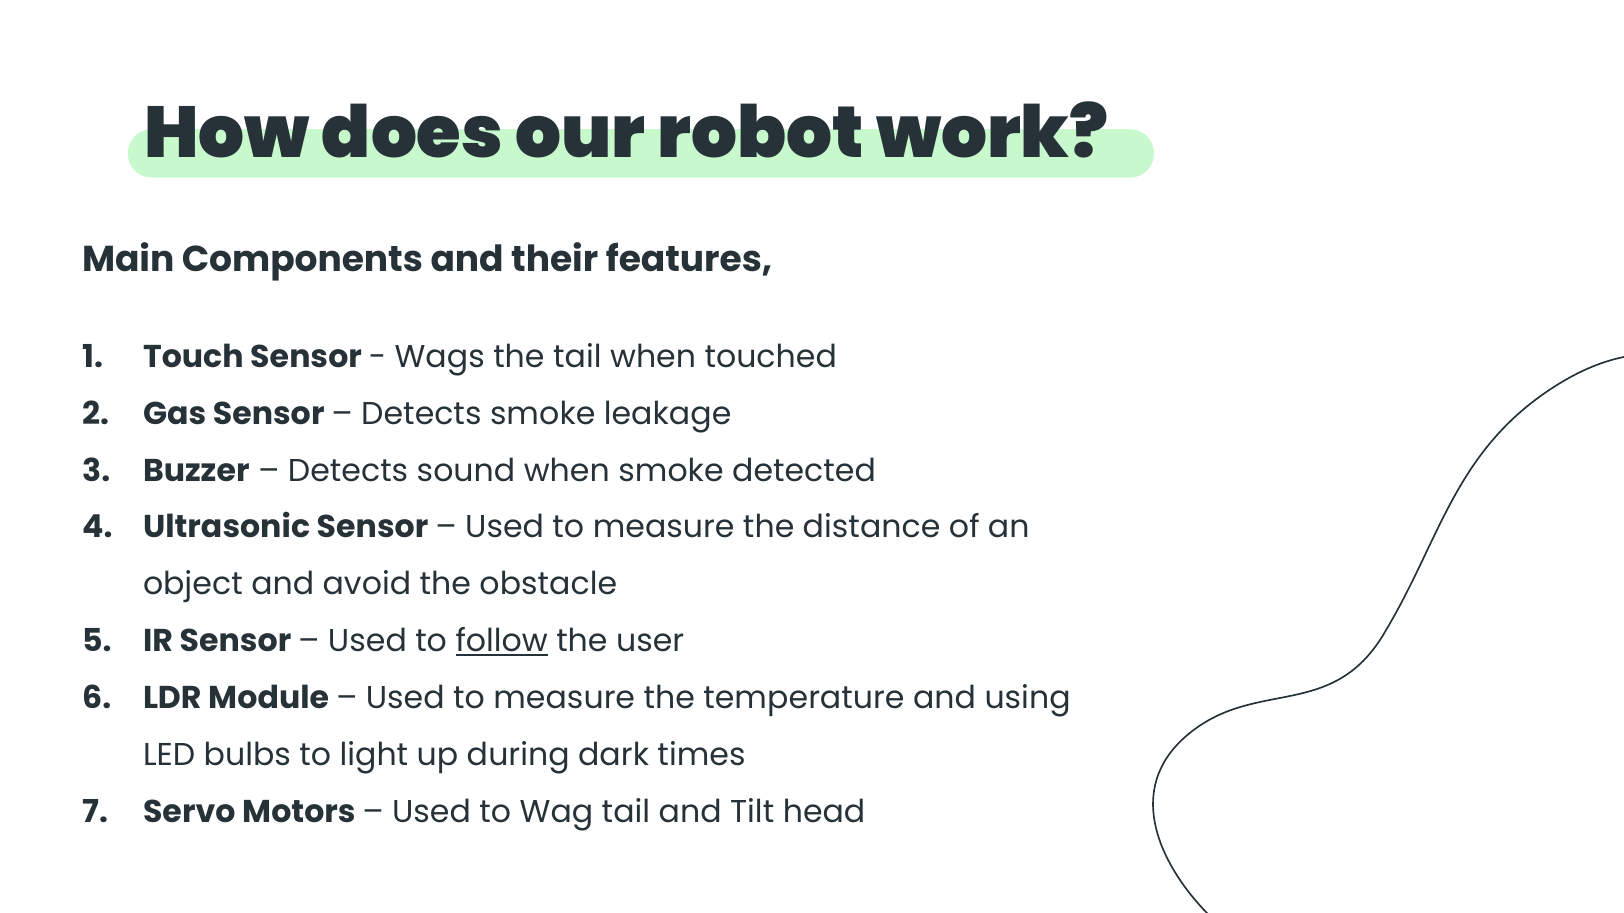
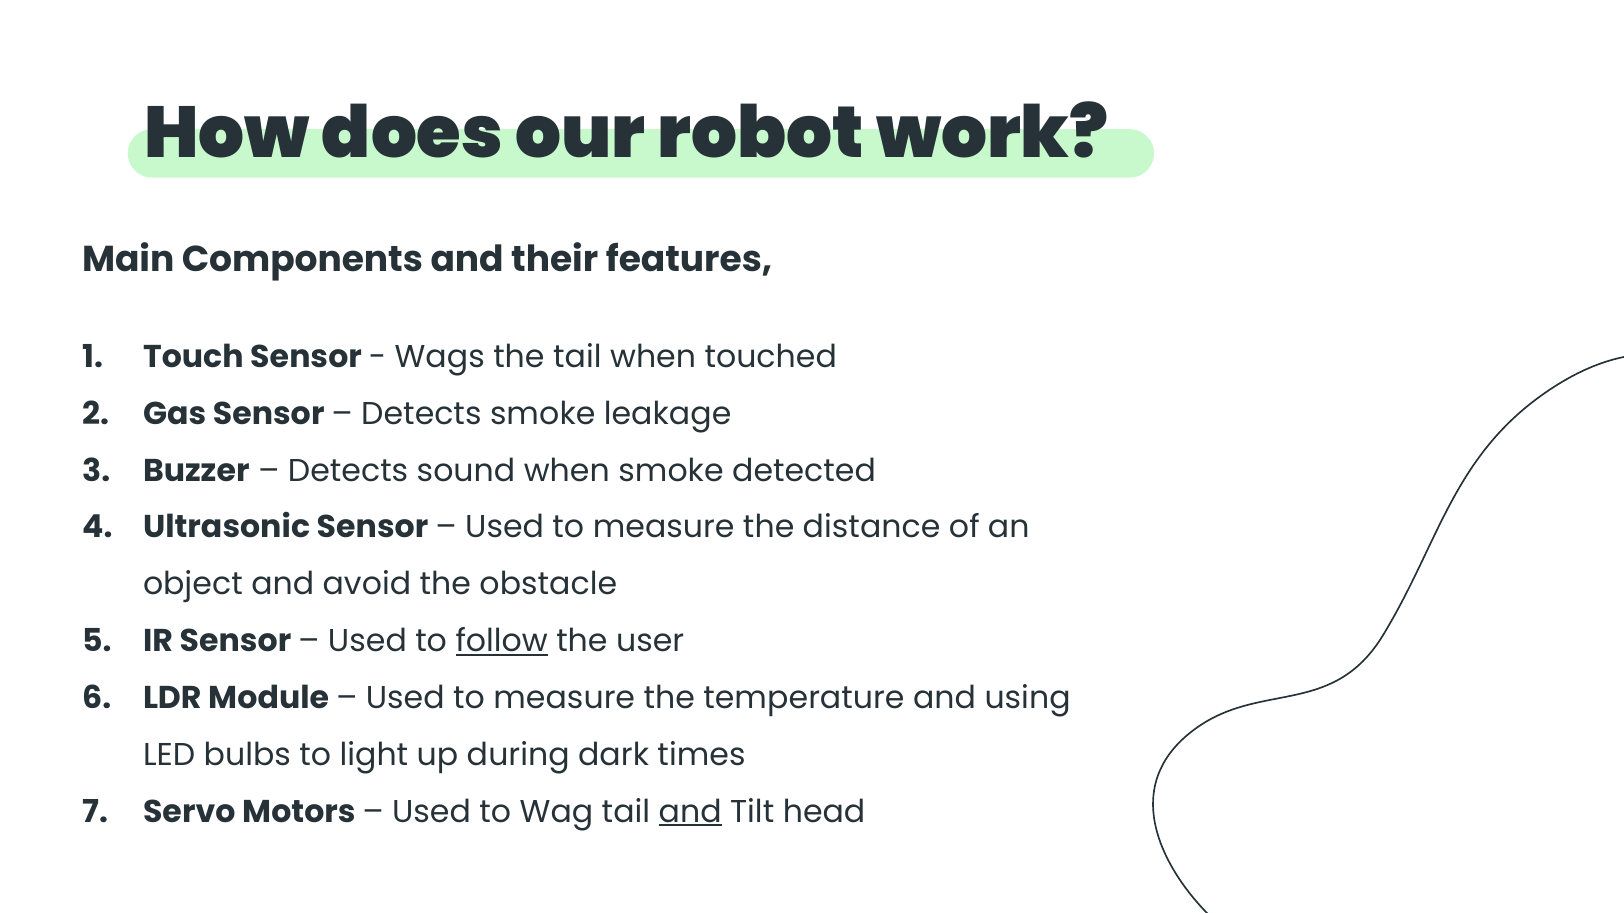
and at (690, 812) underline: none -> present
